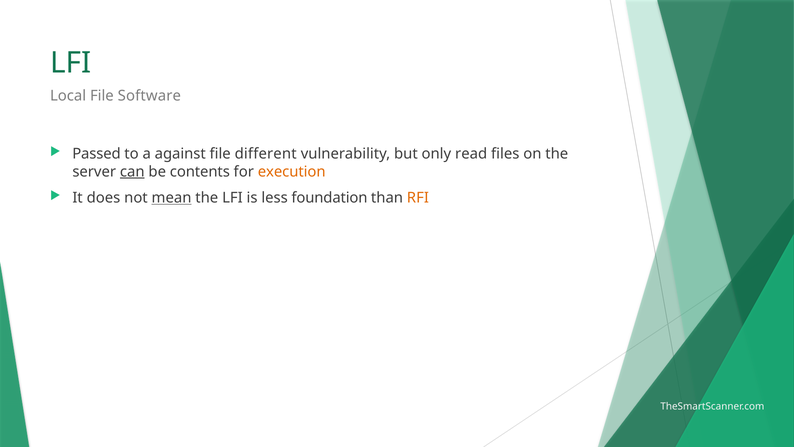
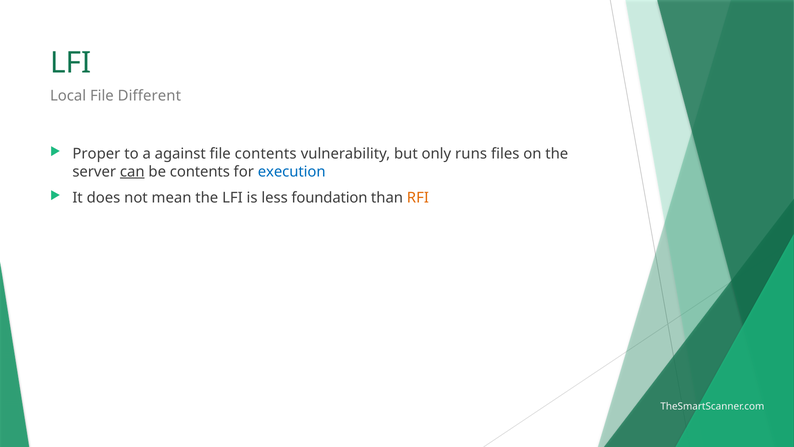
Software: Software -> Different
Passed: Passed -> Proper
file different: different -> contents
read: read -> runs
execution colour: orange -> blue
mean underline: present -> none
